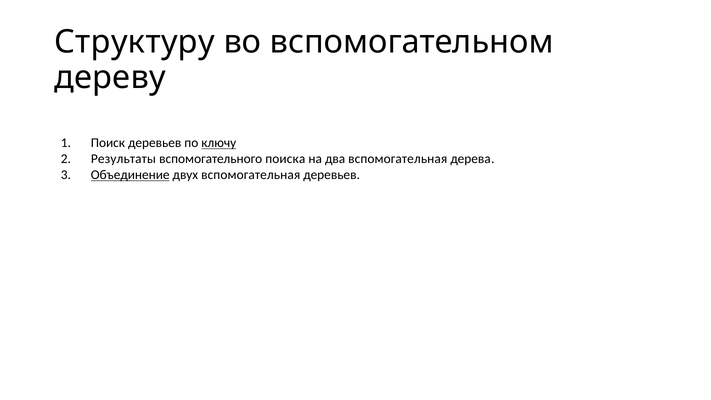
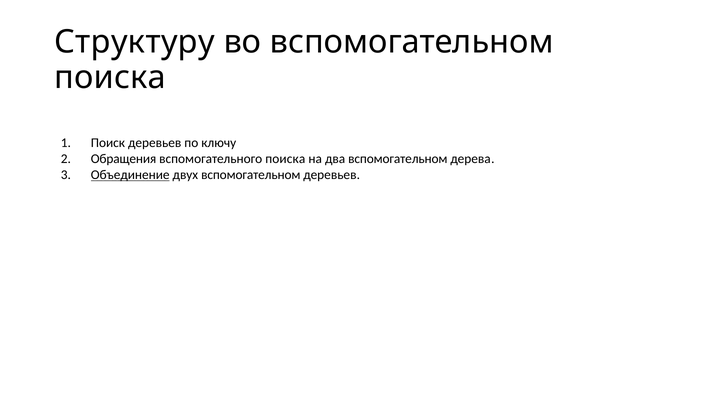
дереву at (110, 77): дереву -> поиска
ключу underline: present -> none
Результаты: Результаты -> Обращения
два вспомогательная: вспомогательная -> вспомогательном
двух вспомогательная: вспомогательная -> вспомогательном
